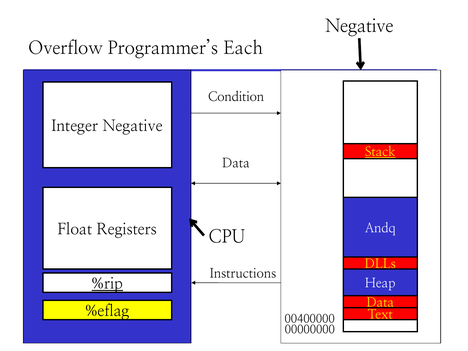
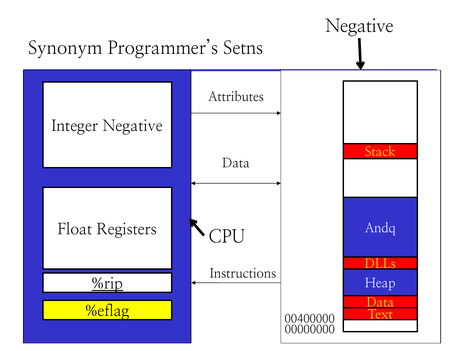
Overflow: Overflow -> Synonym
Each: Each -> Setns
Condition: Condition -> Attributes
Stack underline: present -> none
